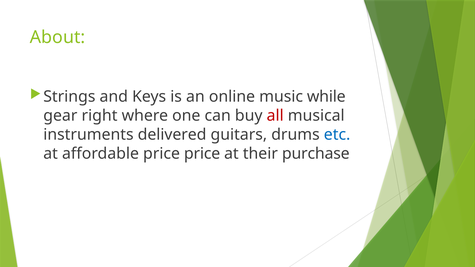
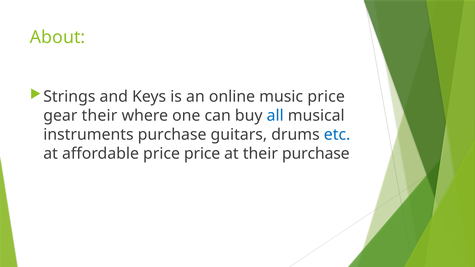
music while: while -> price
gear right: right -> their
all colour: red -> blue
instruments delivered: delivered -> purchase
